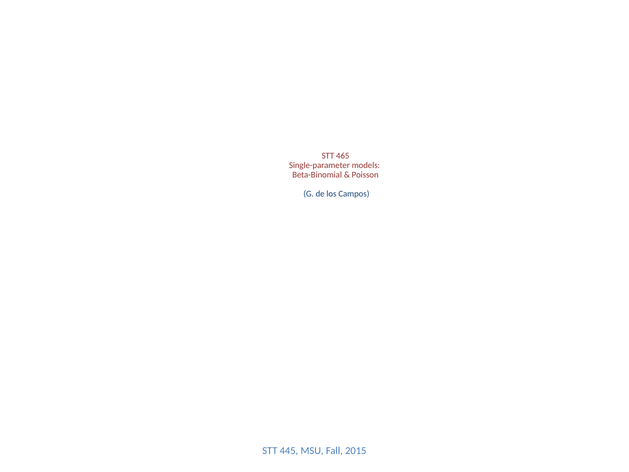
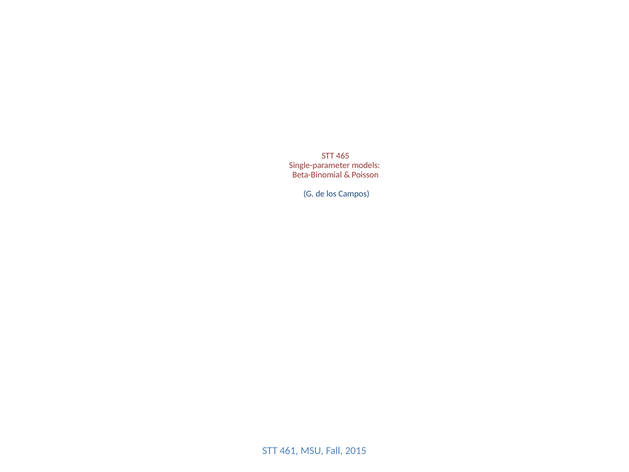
445: 445 -> 461
